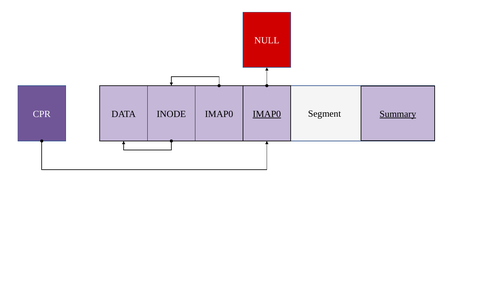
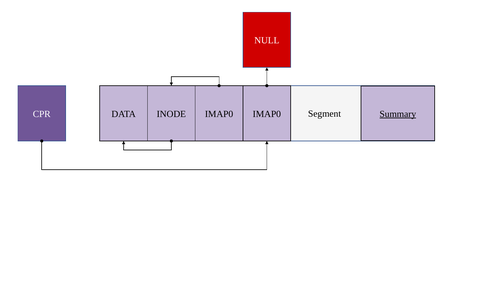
IMAP0 at (267, 114) underline: present -> none
